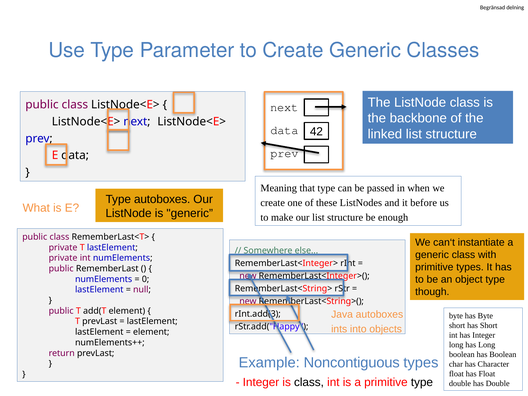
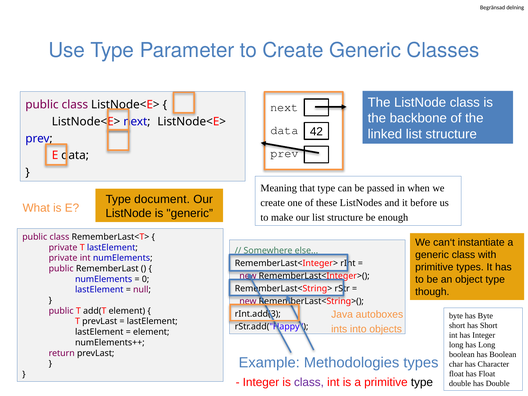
Type autoboxes: autoboxes -> document
Noncontiguous: Noncontiguous -> Methodologies
class at (309, 382) colour: black -> purple
